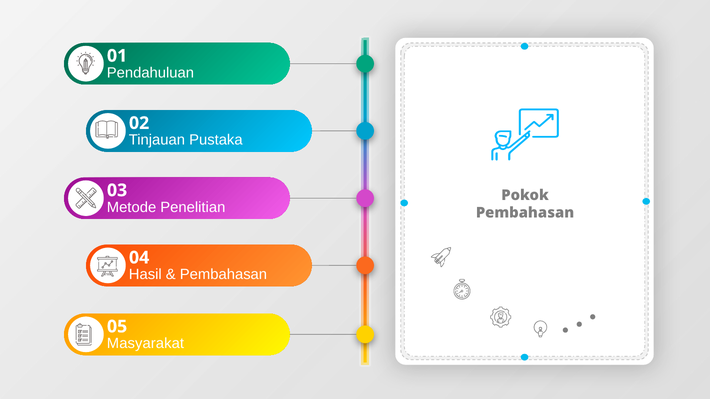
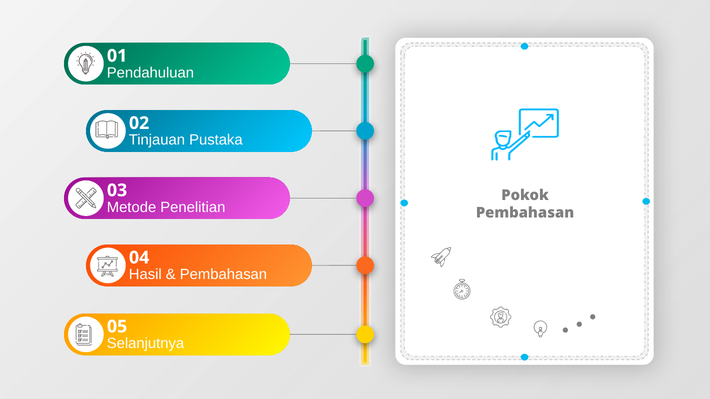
Masyarakat: Masyarakat -> Selanjutnya
